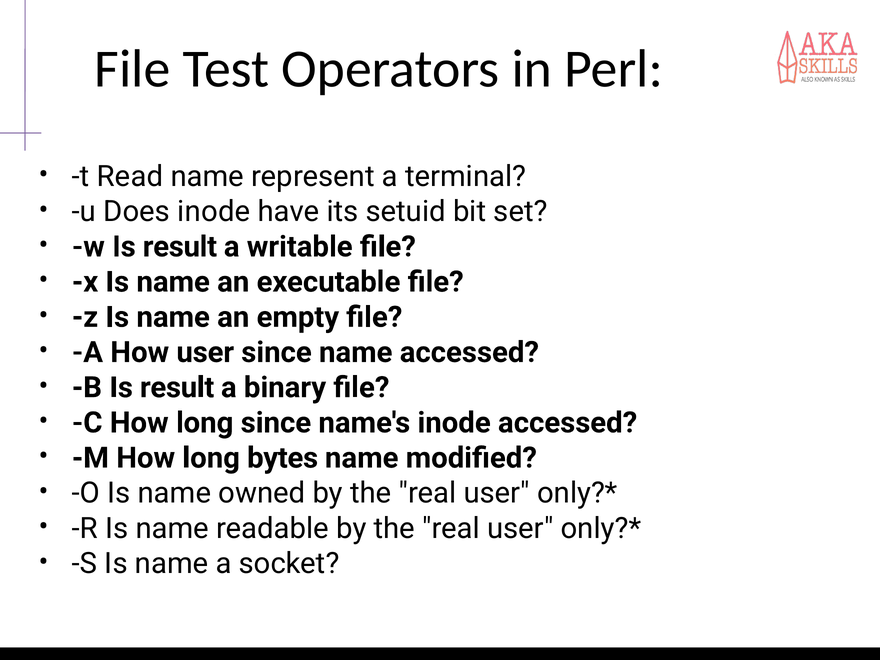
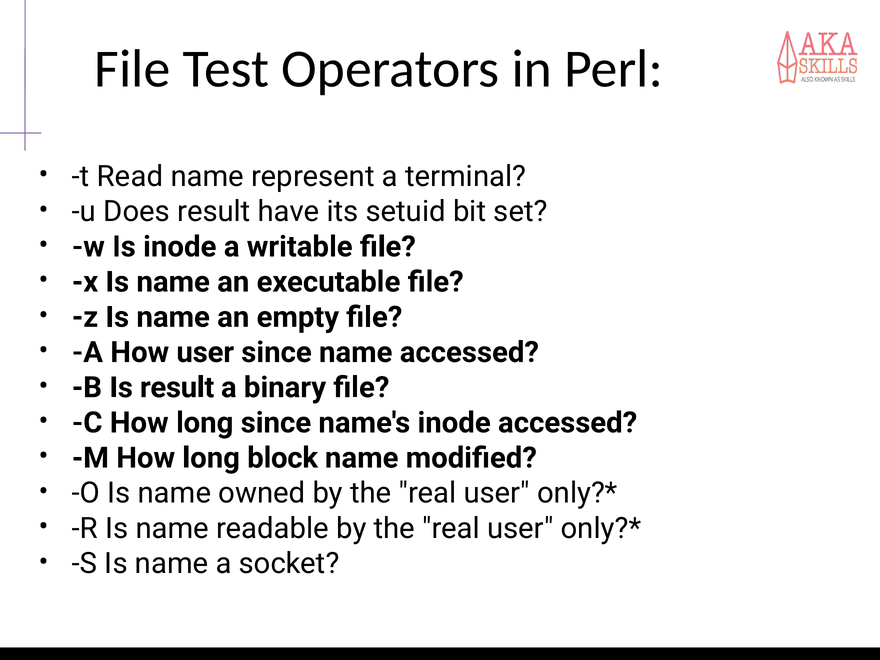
Does inode: inode -> result
w Is result: result -> inode
bytes: bytes -> block
